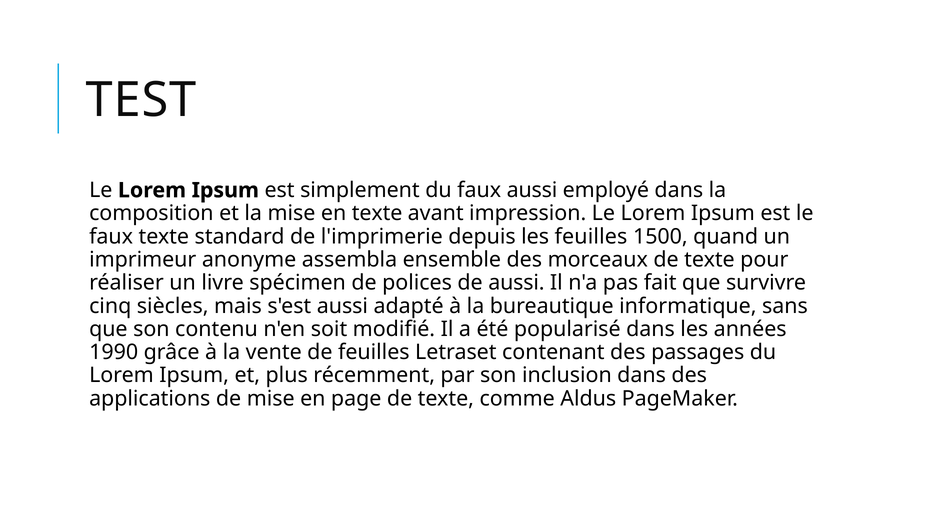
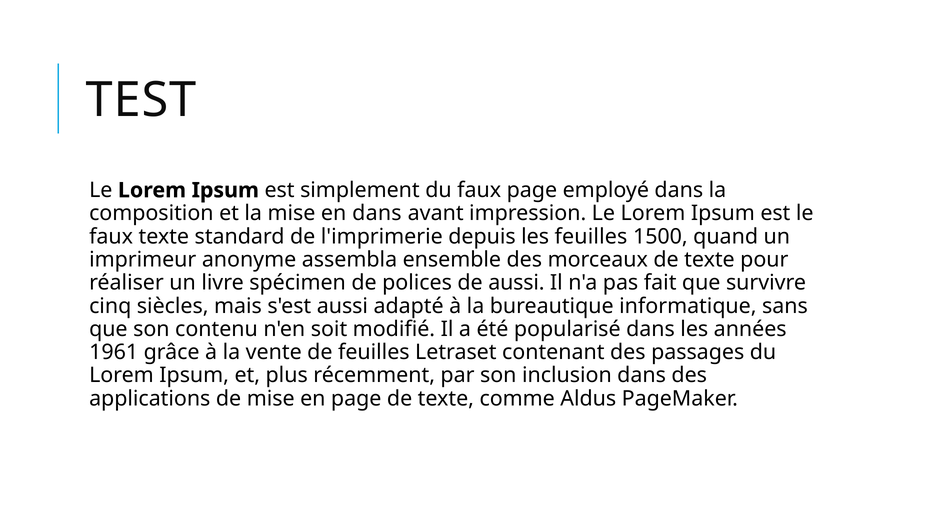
faux aussi: aussi -> page
en texte: texte -> dans
1990: 1990 -> 1961
